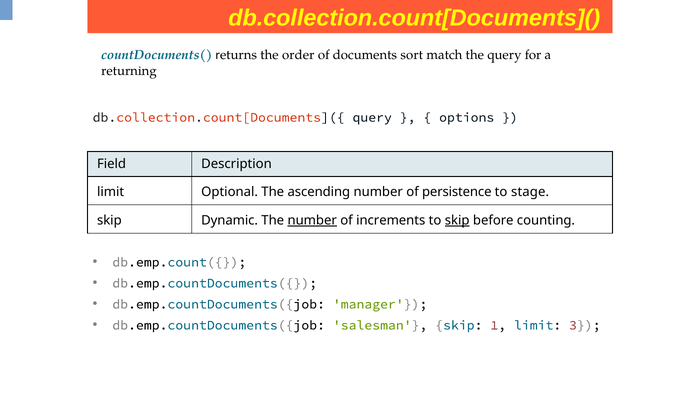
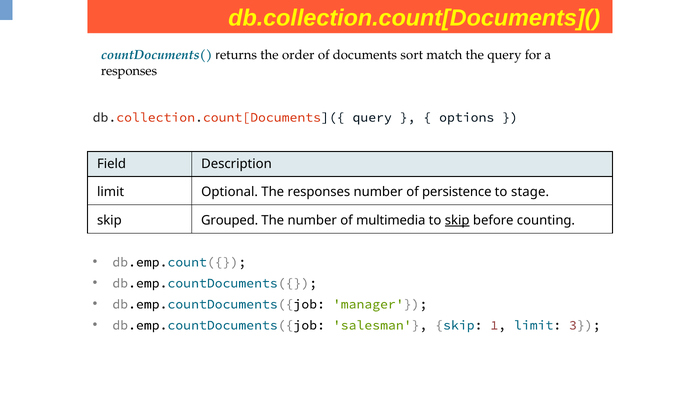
returning at (129, 71): returning -> responses
The ascending: ascending -> responses
Dynamic: Dynamic -> Grouped
number at (312, 220) underline: present -> none
increments: increments -> multimedia
